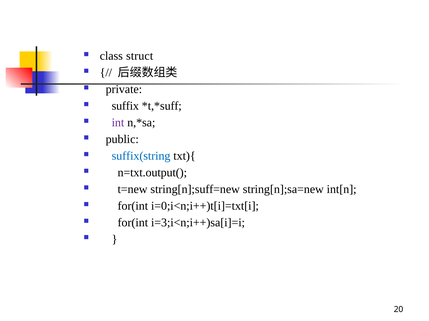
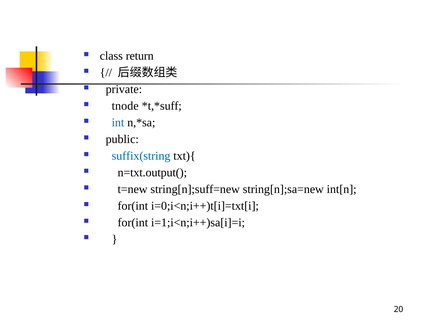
struct: struct -> return
suffix: suffix -> tnode
int colour: purple -> blue
i=3;i<n;i++)sa[i]=i: i=3;i<n;i++)sa[i]=i -> i=1;i<n;i++)sa[i]=i
